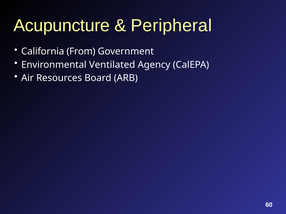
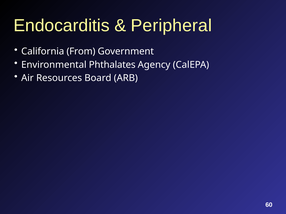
Acupuncture: Acupuncture -> Endocarditis
Ventilated: Ventilated -> Phthalates
